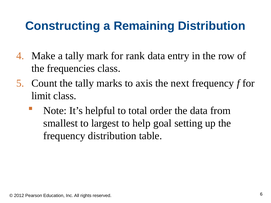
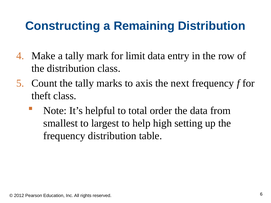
rank: rank -> limit
the frequencies: frequencies -> distribution
limit: limit -> theft
goal: goal -> high
